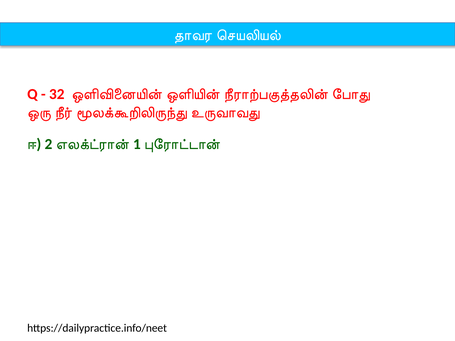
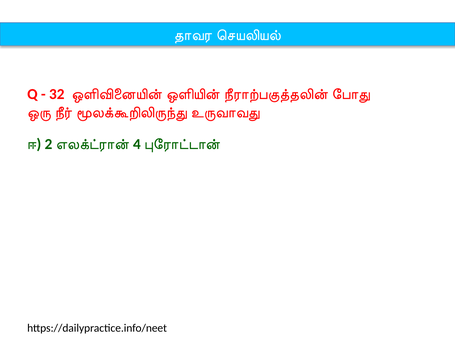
1: 1 -> 4
